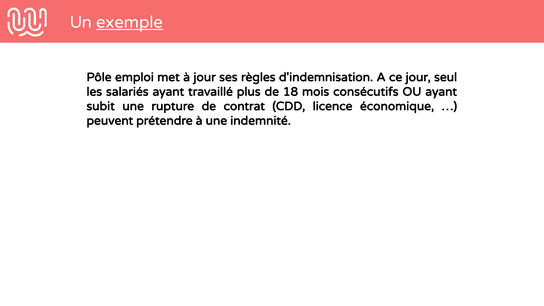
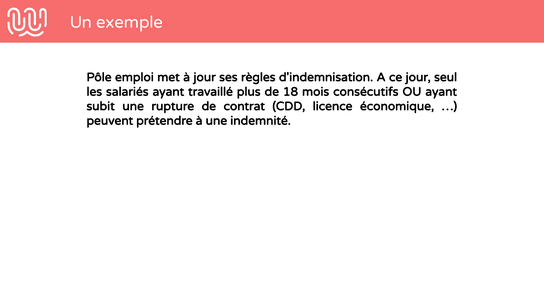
exemple underline: present -> none
